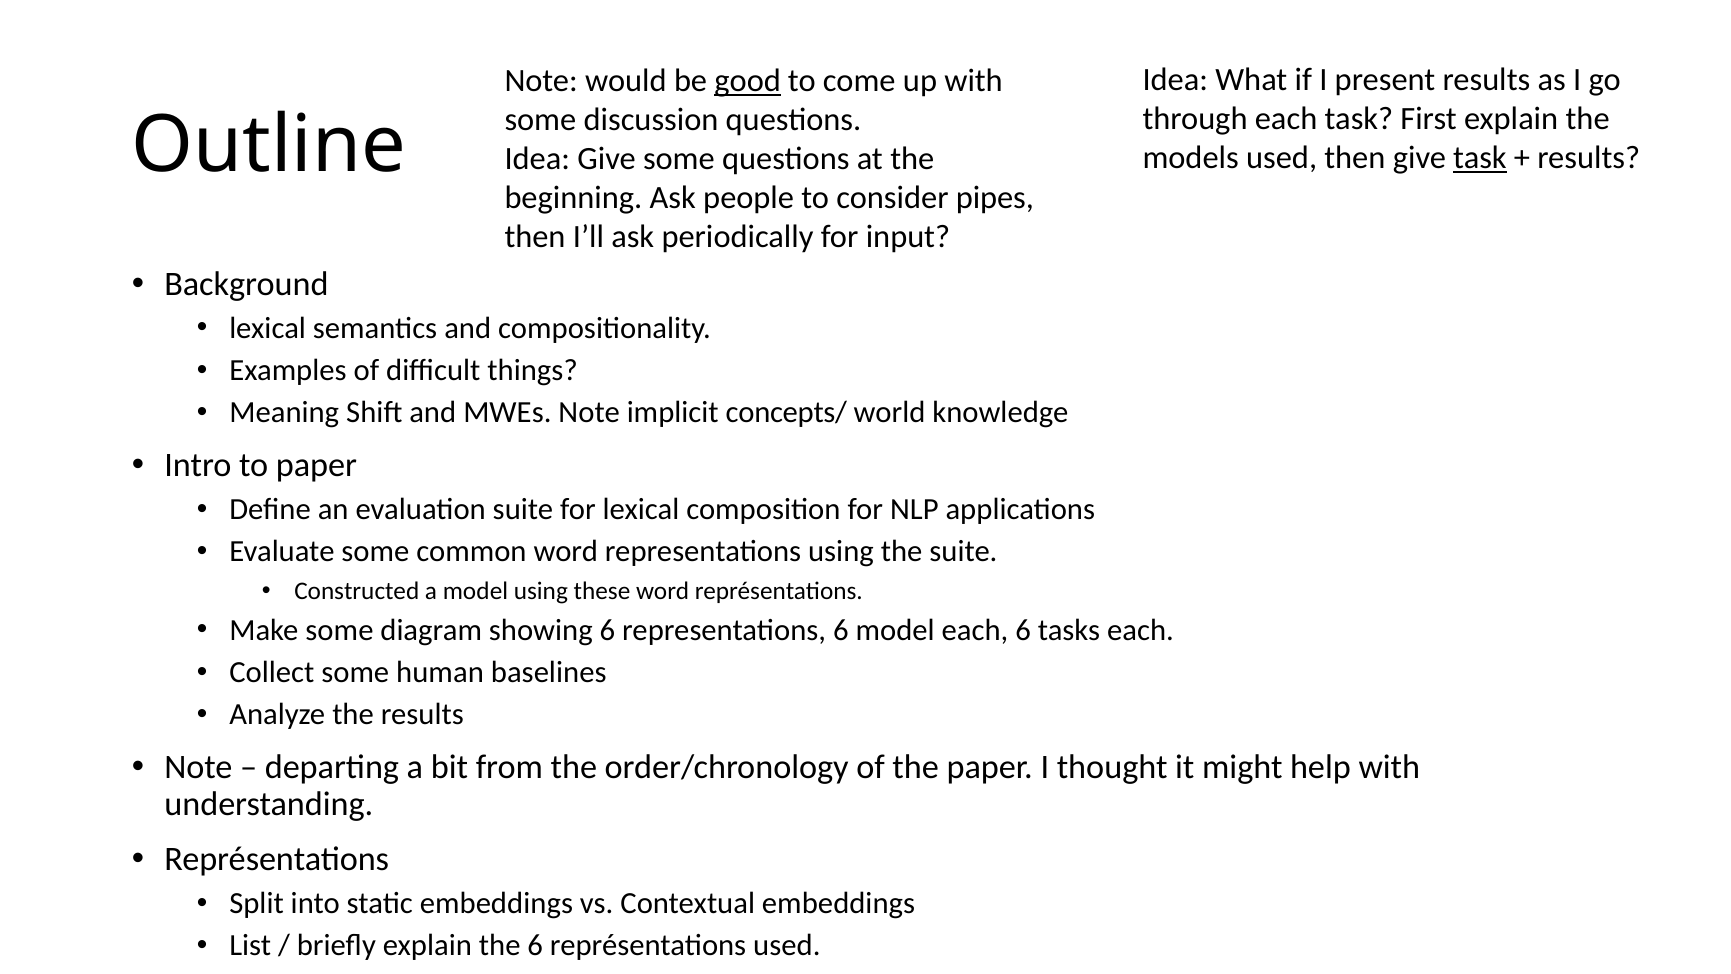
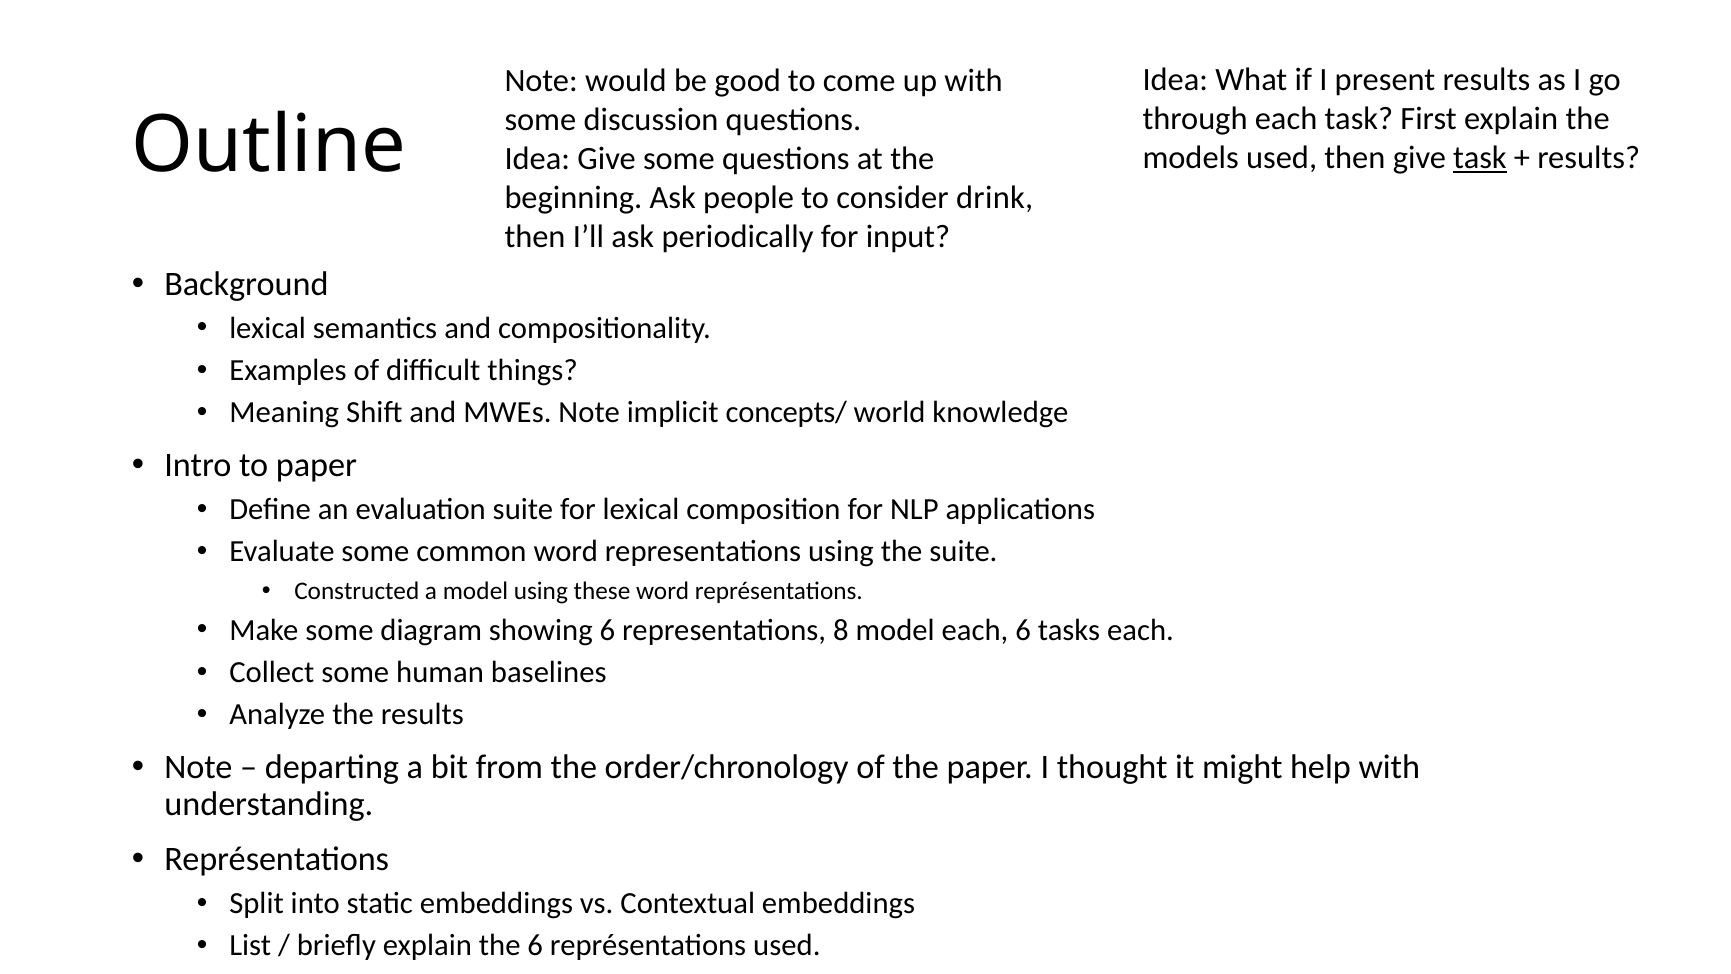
good underline: present -> none
pipes: pipes -> drink
representations 6: 6 -> 8
